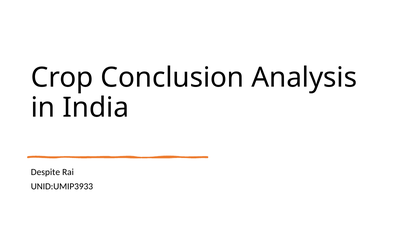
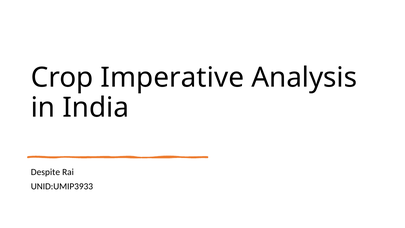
Conclusion: Conclusion -> Imperative
